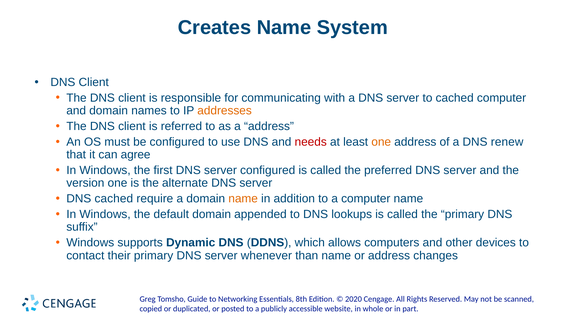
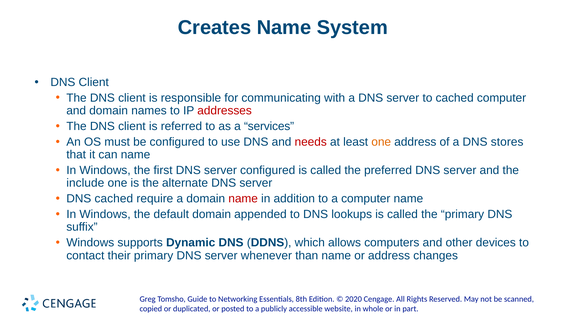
addresses colour: orange -> red
a address: address -> services
renew: renew -> stores
can agree: agree -> name
version: version -> include
name at (243, 199) colour: orange -> red
